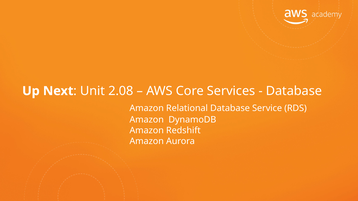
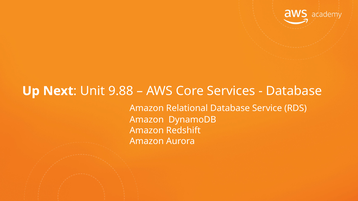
2.08: 2.08 -> 9.88
